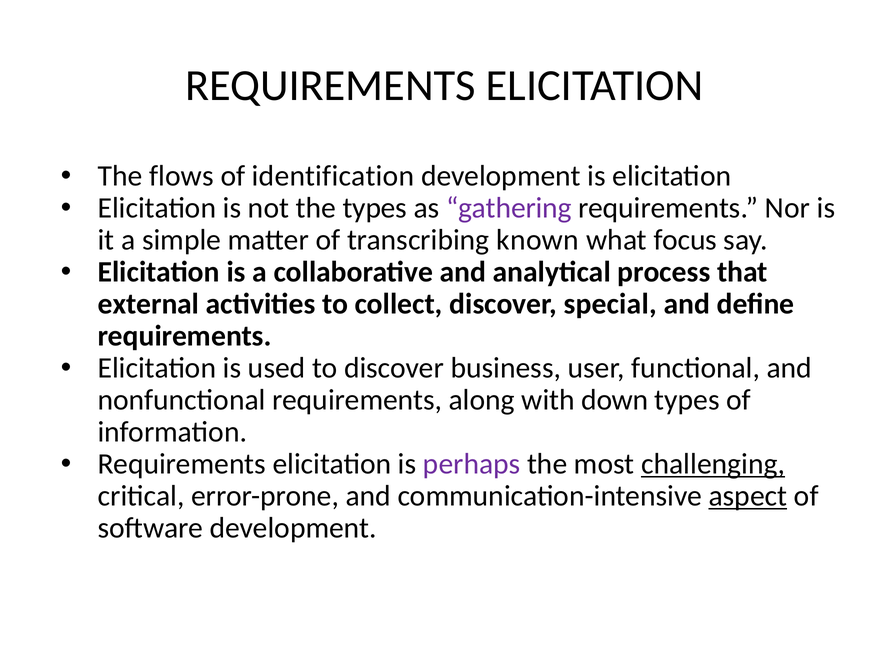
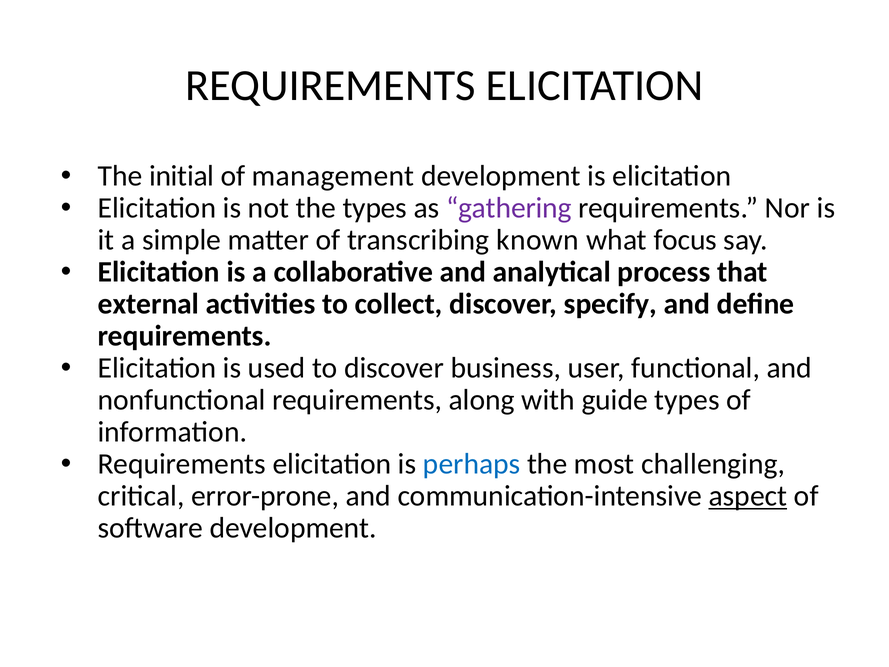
flows: flows -> initial
identification: identification -> management
special: special -> specify
down: down -> guide
perhaps colour: purple -> blue
challenging underline: present -> none
